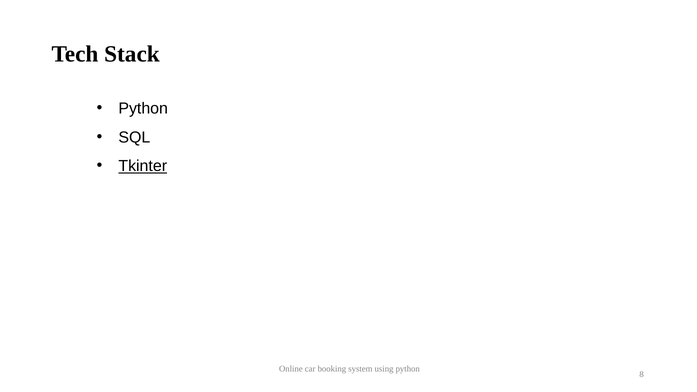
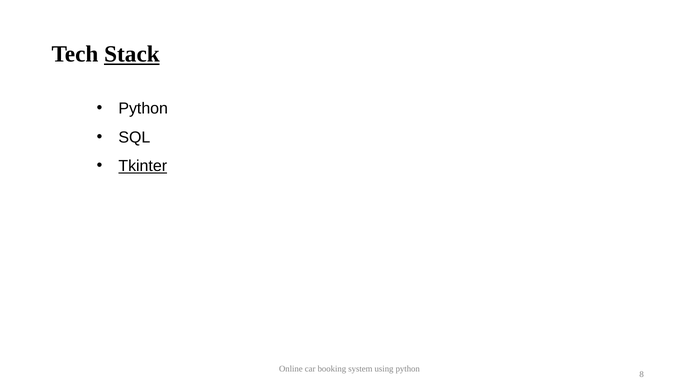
Stack underline: none -> present
